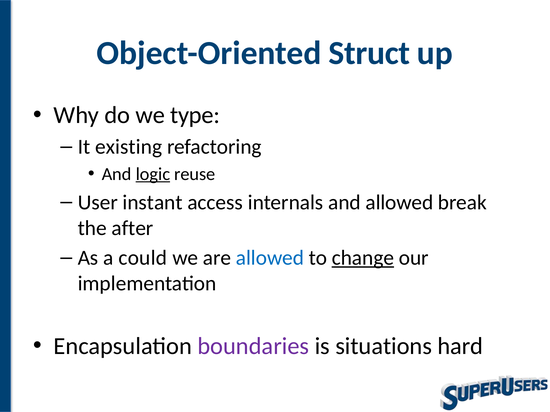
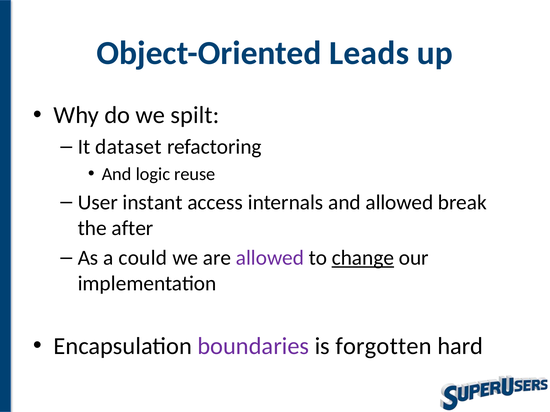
Struct: Struct -> Leads
type: type -> spilt
existing: existing -> dataset
logic underline: present -> none
allowed at (270, 258) colour: blue -> purple
situations: situations -> forgotten
